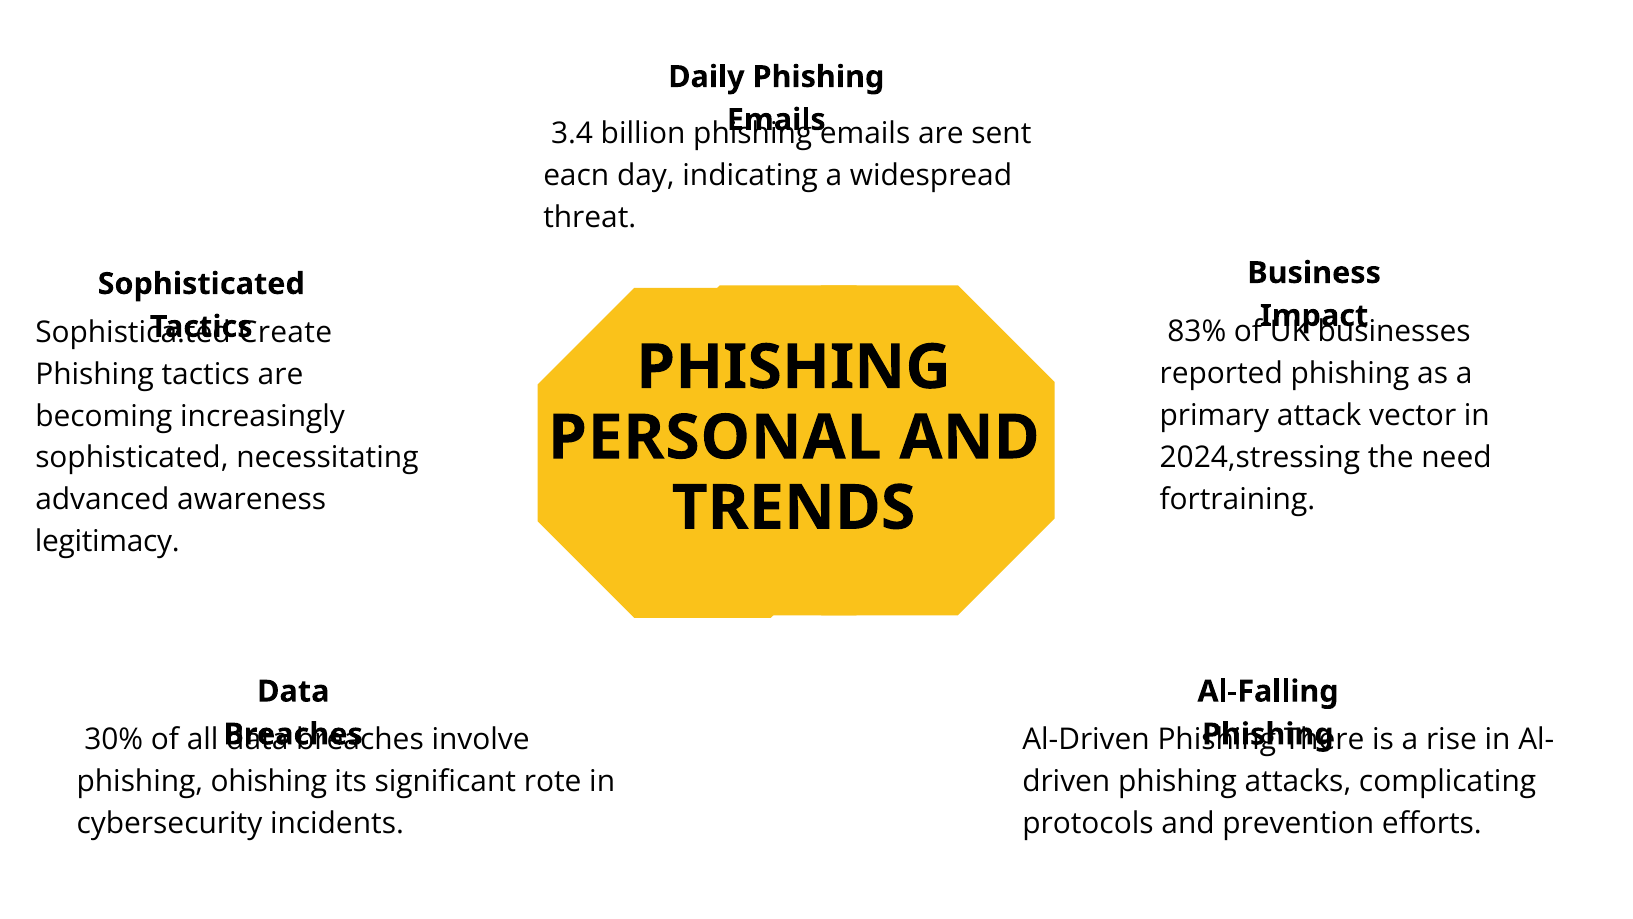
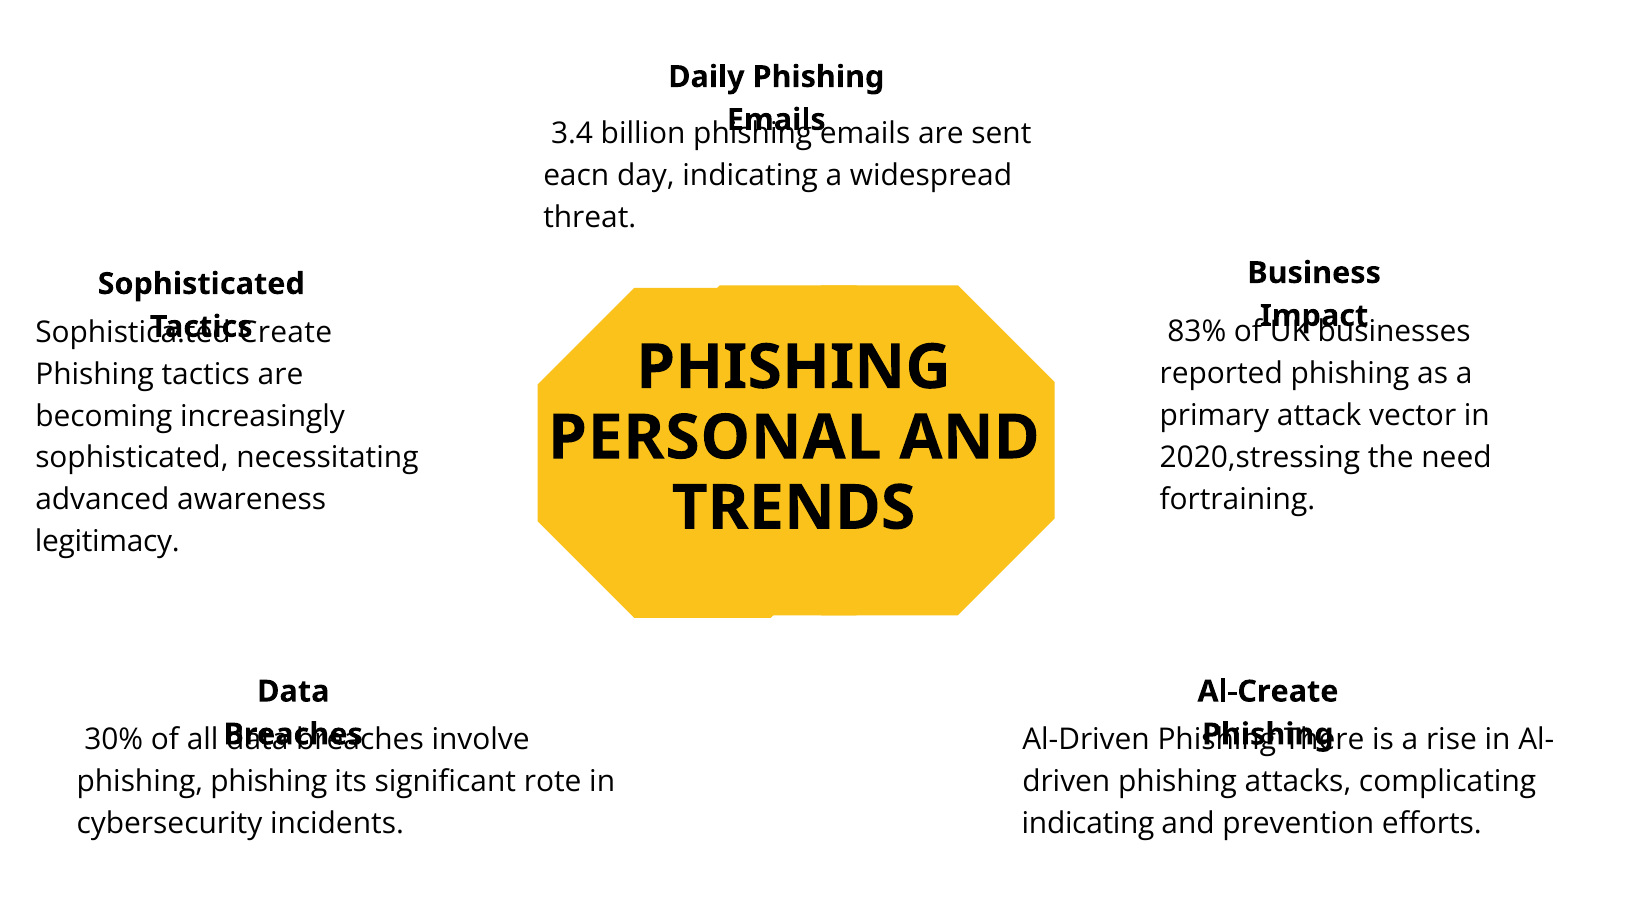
2024,stressing: 2024,stressing -> 2020,stressing
Al-Falling: Al-Falling -> Al-Create
phishing ohishing: ohishing -> phishing
protocols at (1088, 823): protocols -> indicating
